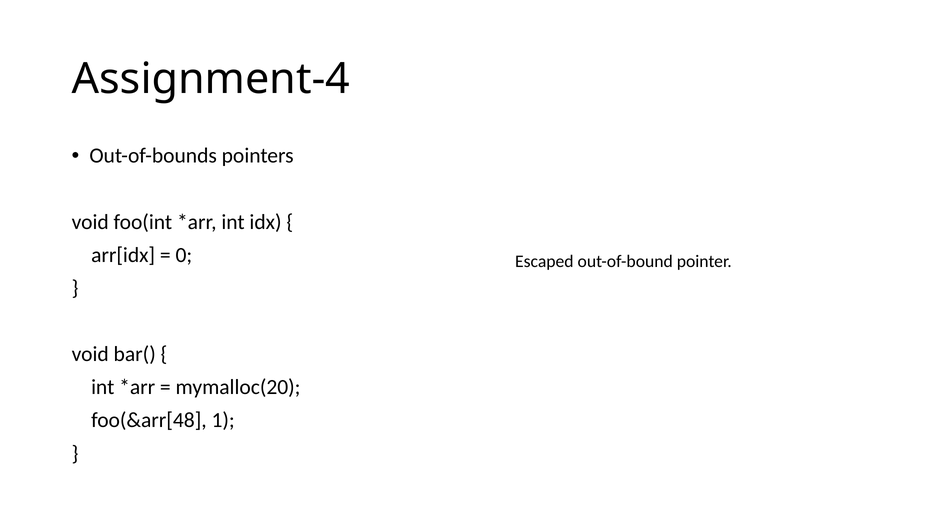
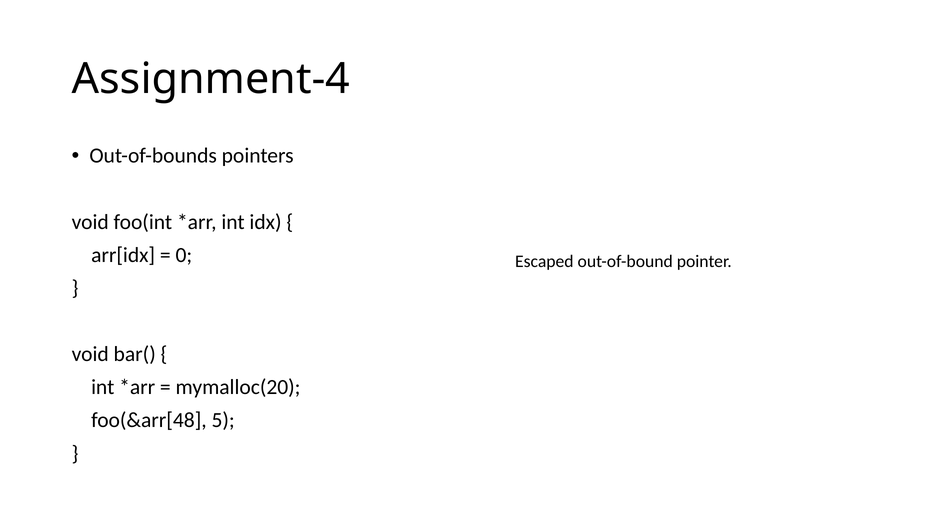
1: 1 -> 5
